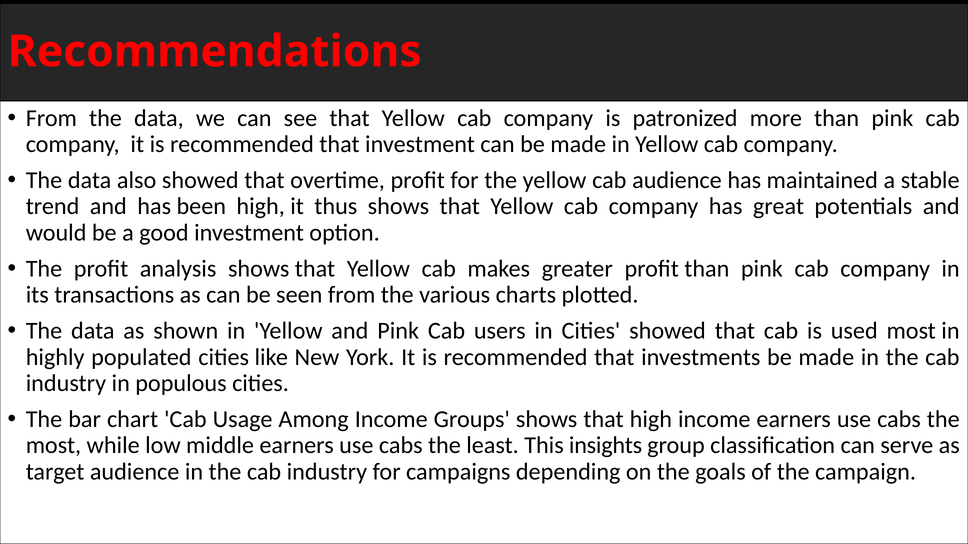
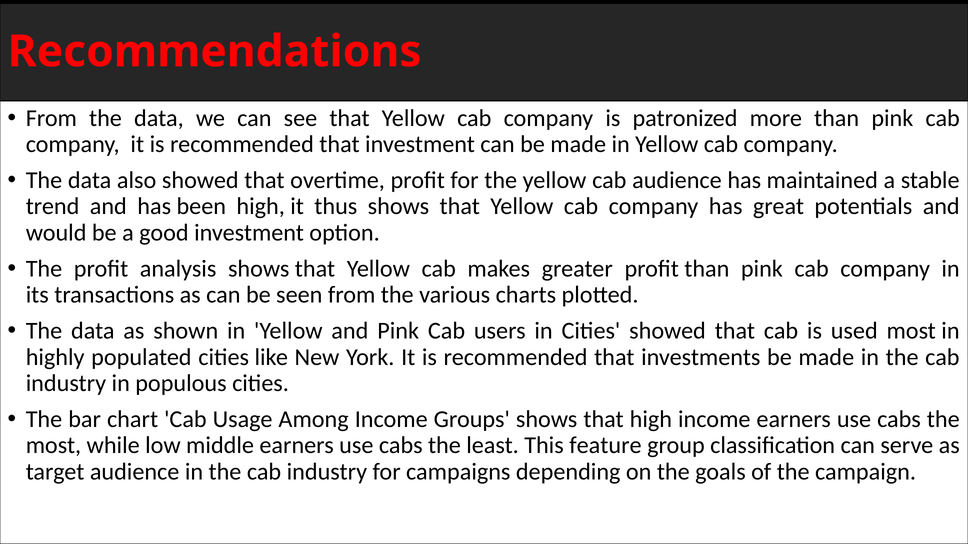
insights: insights -> feature
